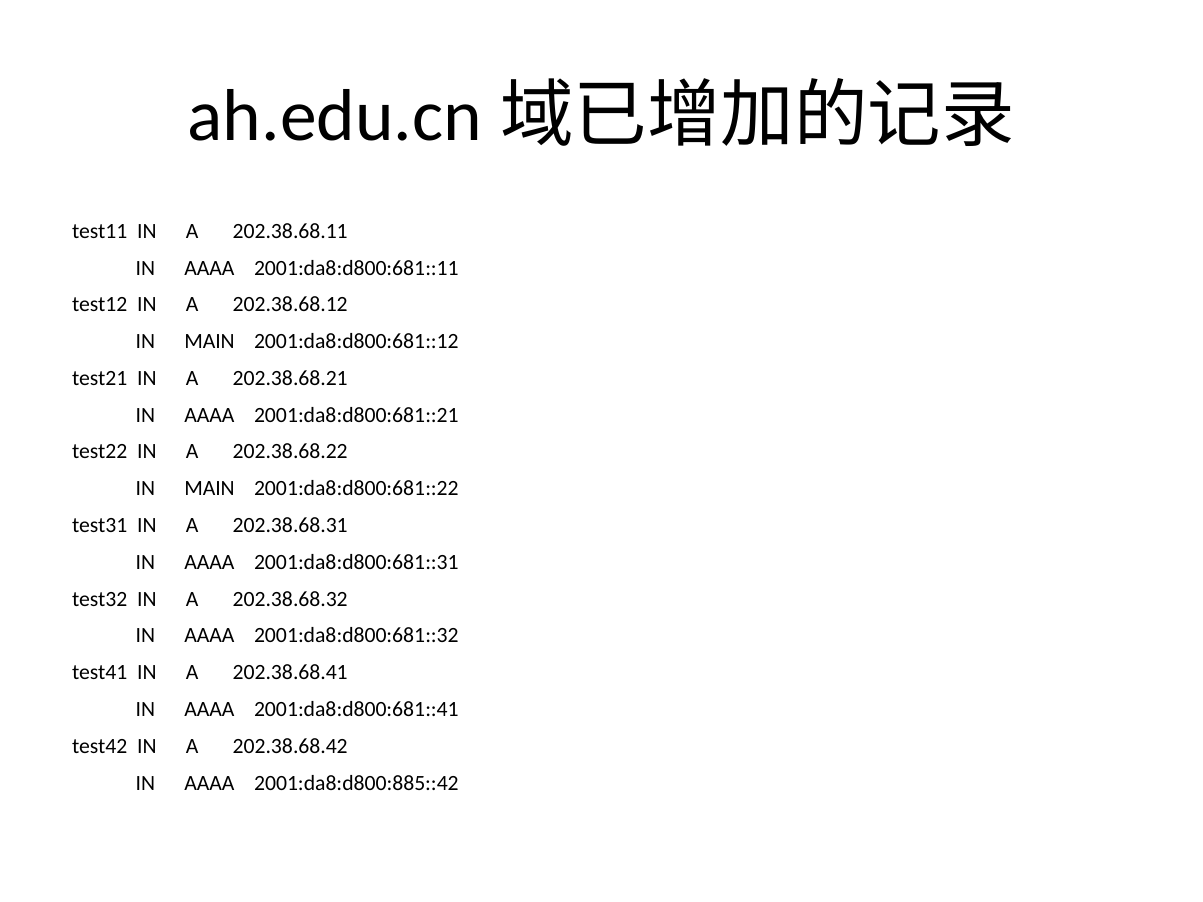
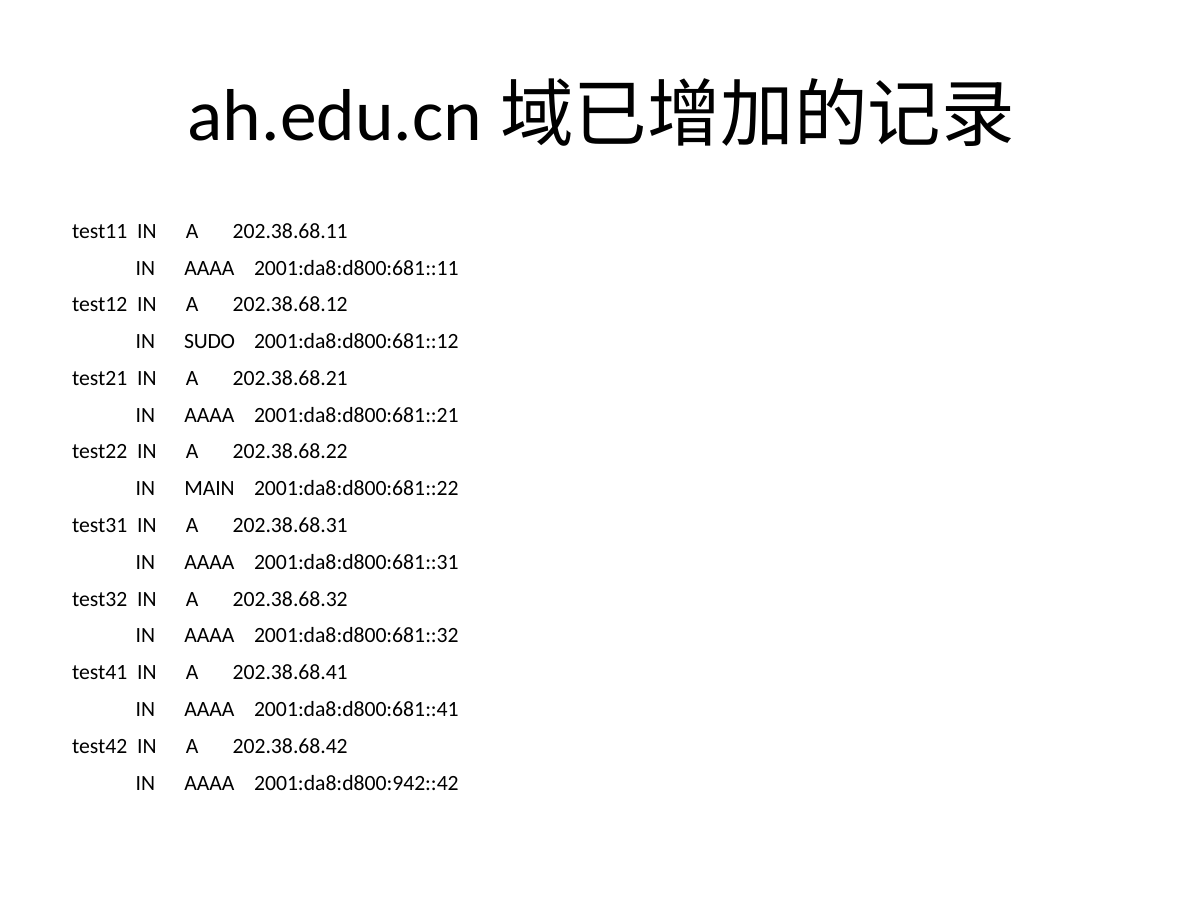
MAIN at (210, 342): MAIN -> SUDO
2001:da8:d800:885::42: 2001:da8:d800:885::42 -> 2001:da8:d800:942::42
